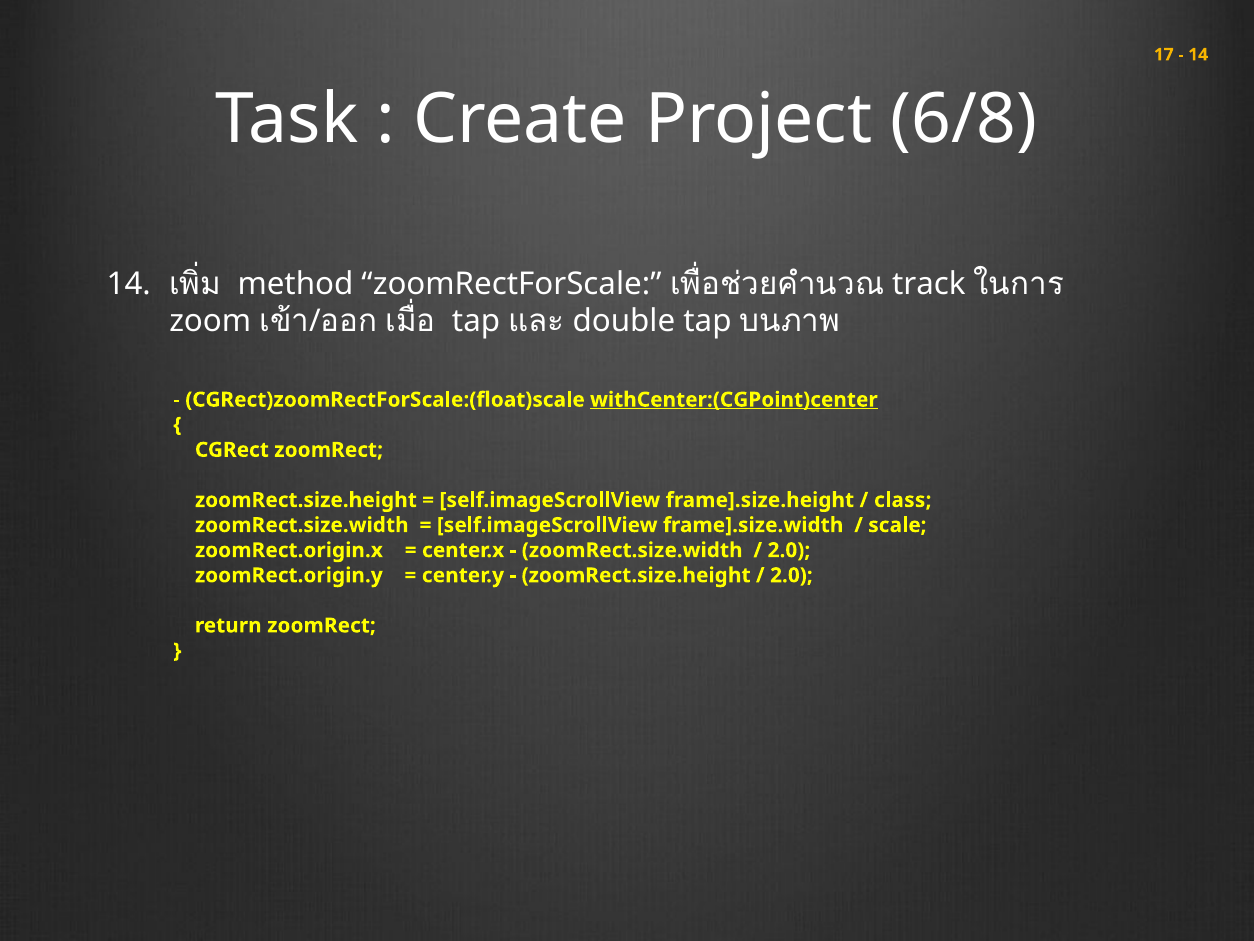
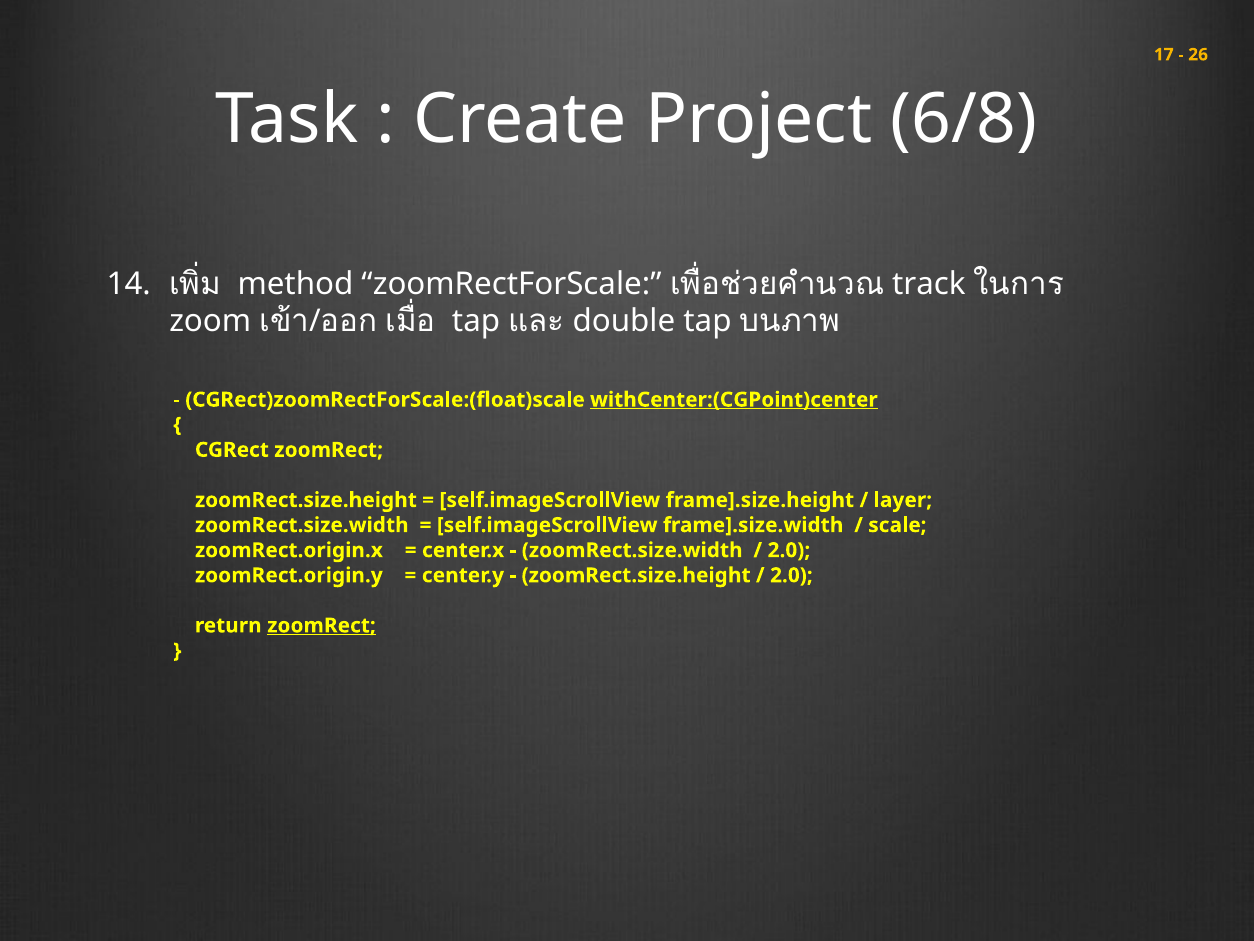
14 at (1198, 55): 14 -> 26
class: class -> layer
zoomRect at (321, 625) underline: none -> present
